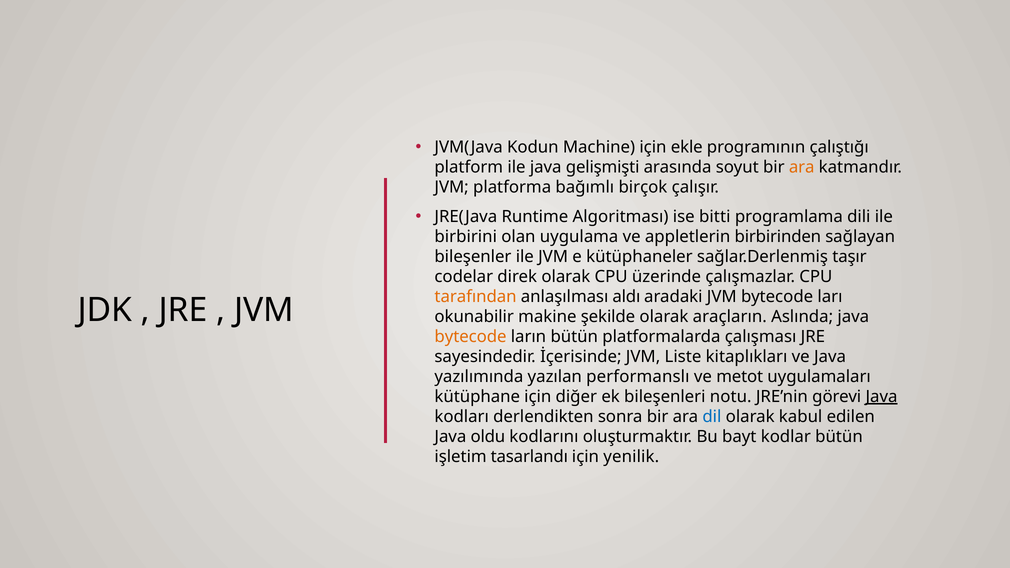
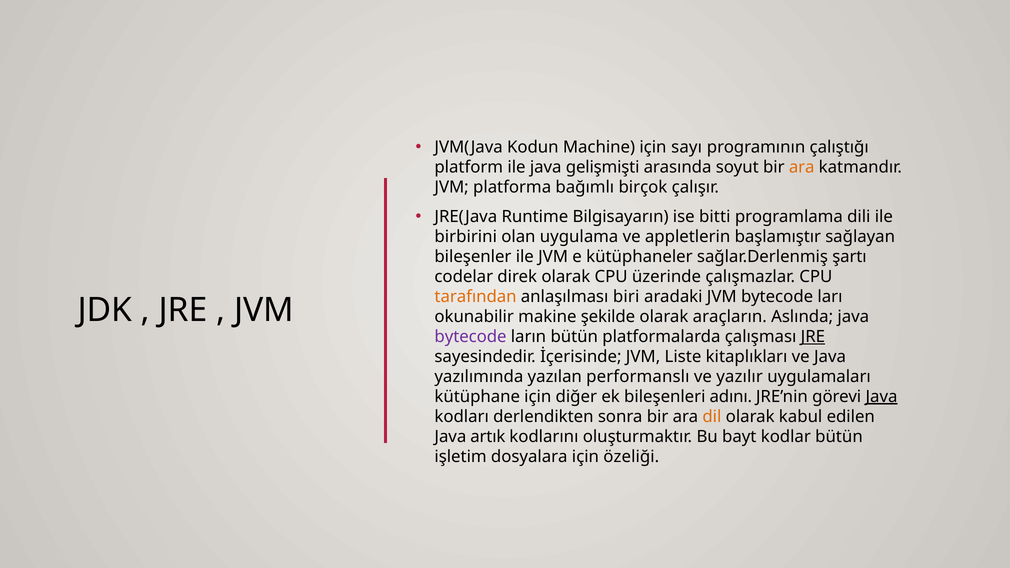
ekle: ekle -> sayı
Algoritması: Algoritması -> Bilgisayarın
birbirinden: birbirinden -> başlamıştır
taşır: taşır -> şartı
aldı: aldı -> biri
bytecode at (471, 337) colour: orange -> purple
JRE at (813, 337) underline: none -> present
metot: metot -> yazılır
notu: notu -> adını
dil colour: blue -> orange
oldu: oldu -> artık
tasarlandı: tasarlandı -> dosyalara
yenilik: yenilik -> özeliği
